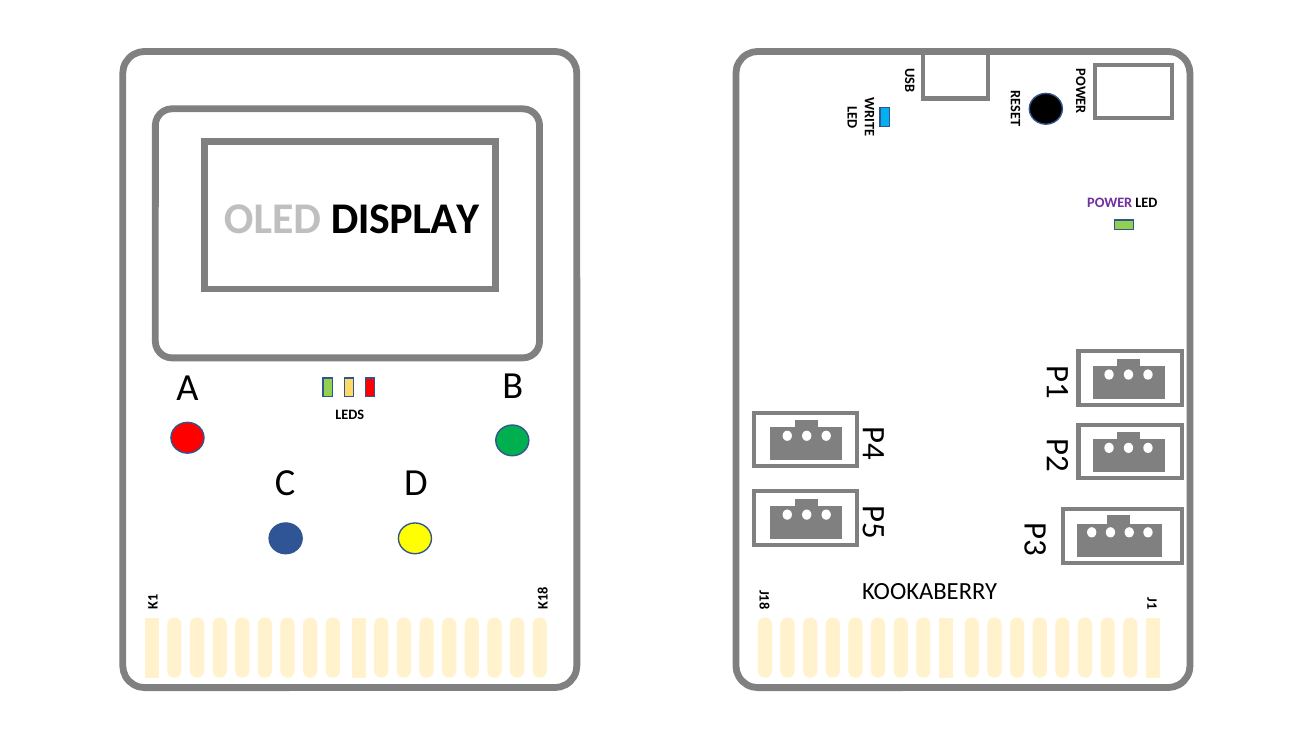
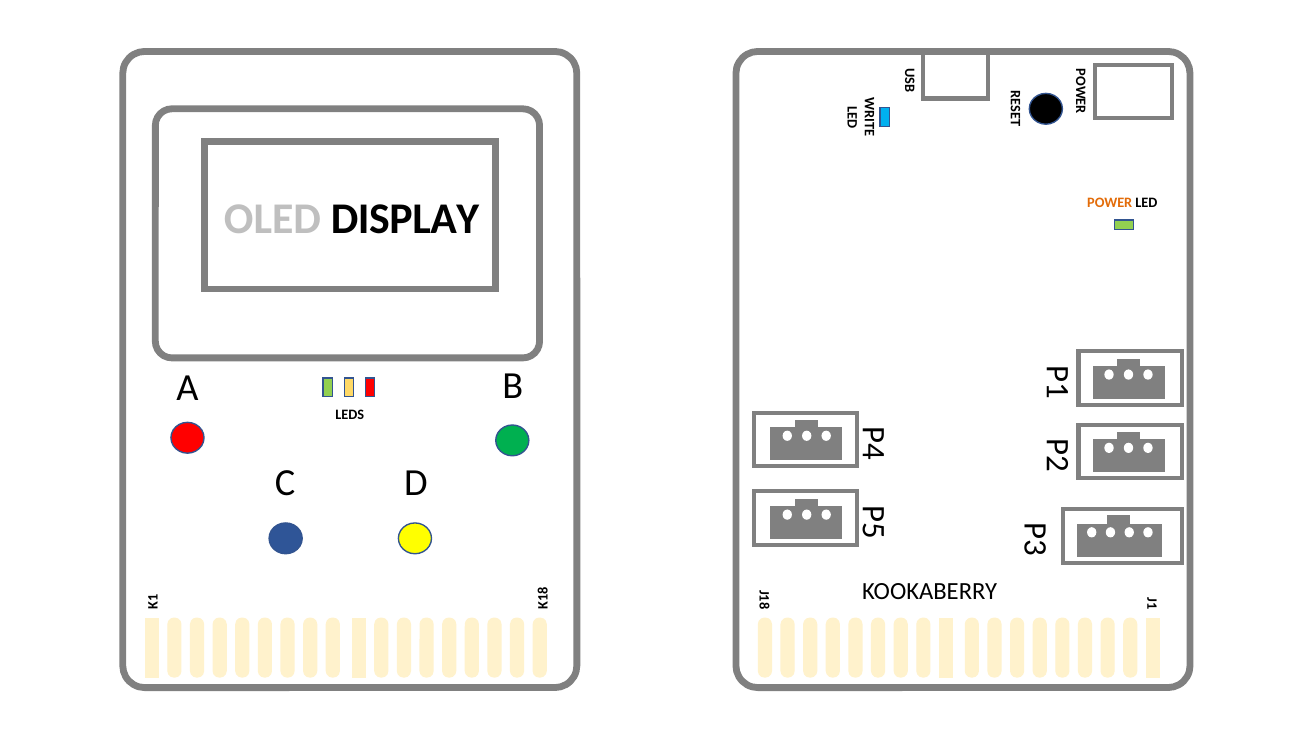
POWER colour: purple -> orange
